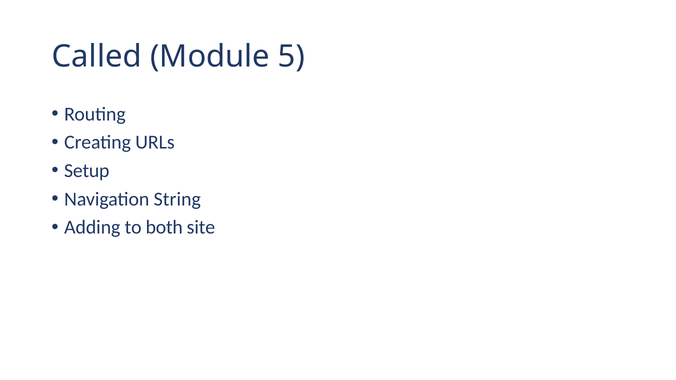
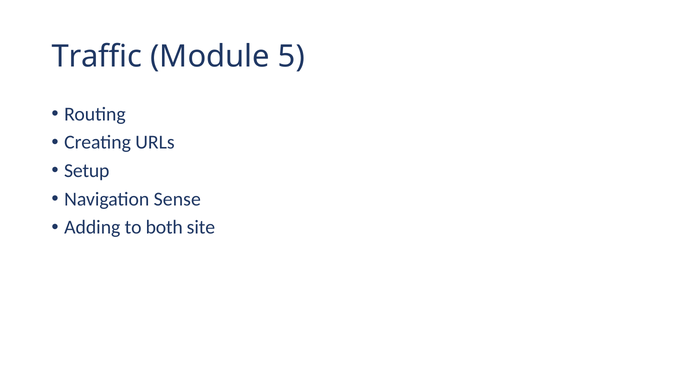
Called: Called -> Traffic
String: String -> Sense
